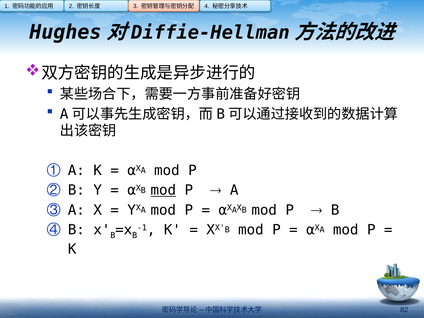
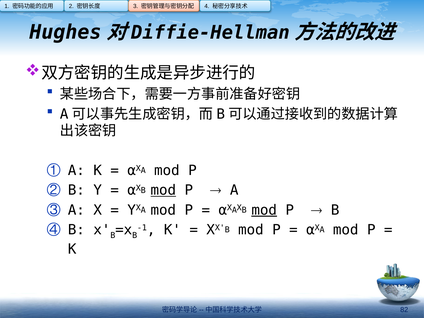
mod at (264, 210) underline: none -> present
